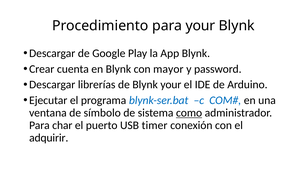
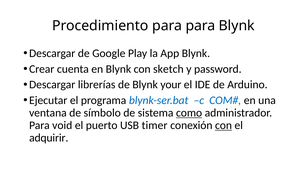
para your: your -> para
mayor: mayor -> sketch
char: char -> void
con at (223, 125) underline: none -> present
